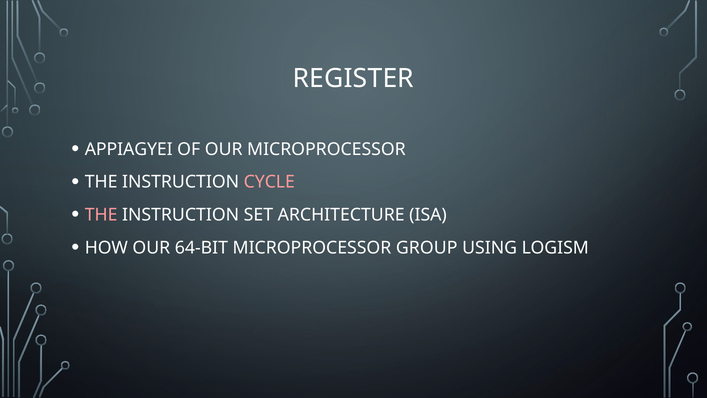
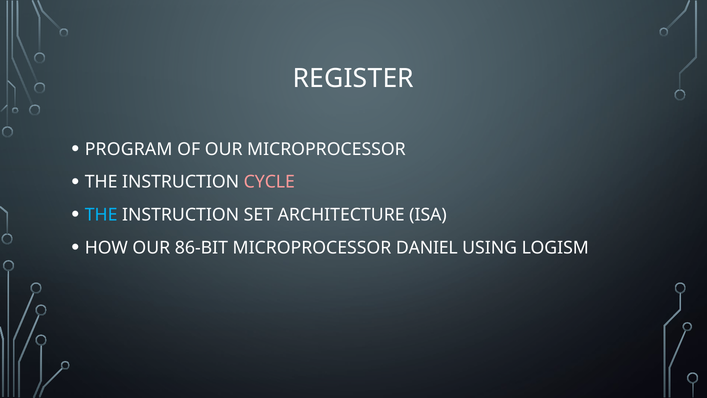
APPIAGYEI: APPIAGYEI -> PROGRAM
THE at (101, 215) colour: pink -> light blue
64-BIT: 64-BIT -> 86-BIT
GROUP: GROUP -> DANIEL
